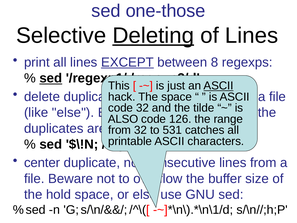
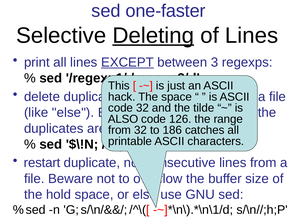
one-those: one-those -> one-faster
8: 8 -> 3
sed at (51, 78) underline: present -> none
ASCII at (219, 86) underline: present -> none
531: 531 -> 186
center: center -> restart
